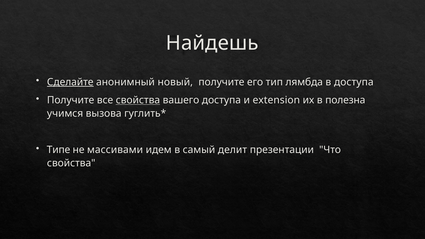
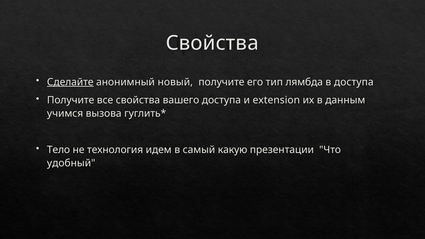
Найдешь at (212, 43): Найдешь -> Свойства
свойства at (138, 100) underline: present -> none
полезна: полезна -> данным
Типе: Типе -> Тело
массивами: массивами -> технология
делит: делит -> какую
свойства at (71, 163): свойства -> удобный
